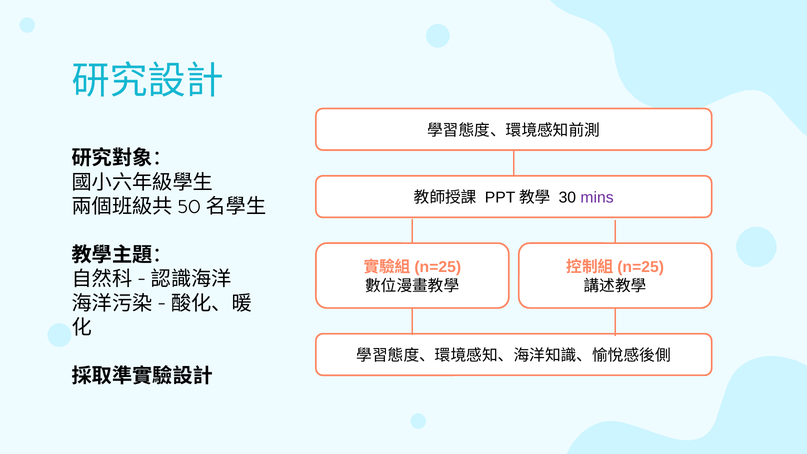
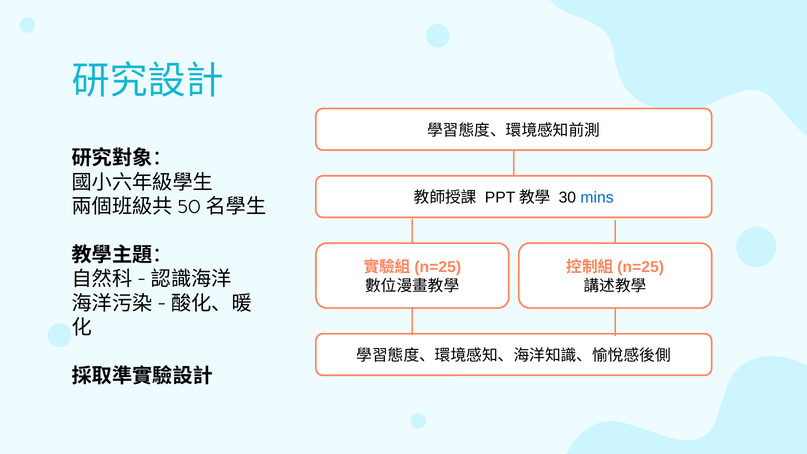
mins colour: purple -> blue
